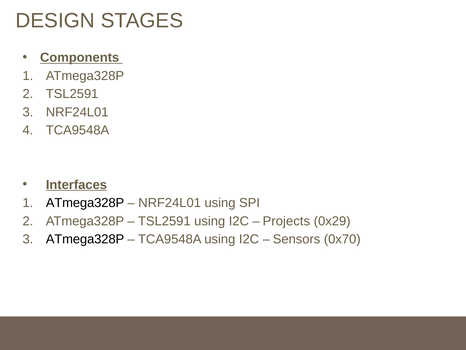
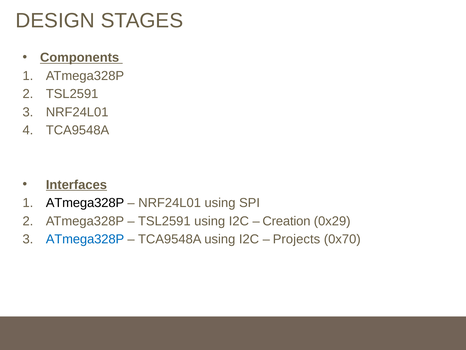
Projects: Projects -> Creation
ATmega328P at (85, 239) colour: black -> blue
Sensors: Sensors -> Projects
